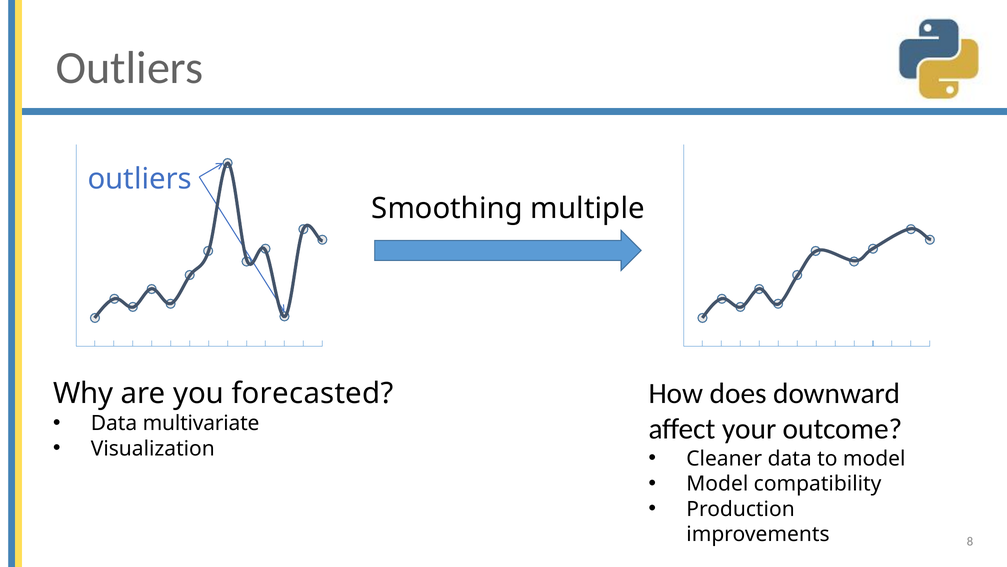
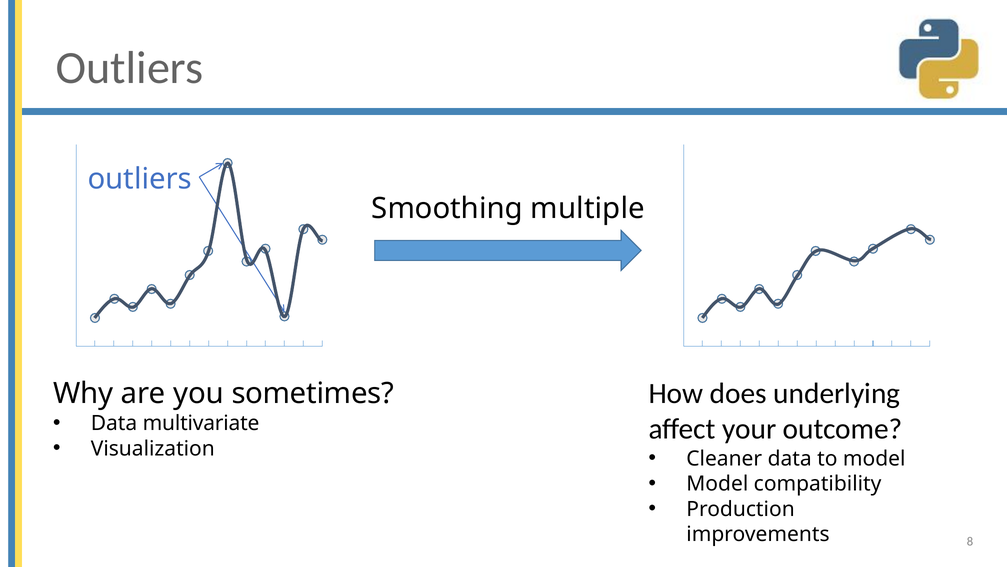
downward: downward -> underlying
forecasted: forecasted -> sometimes
